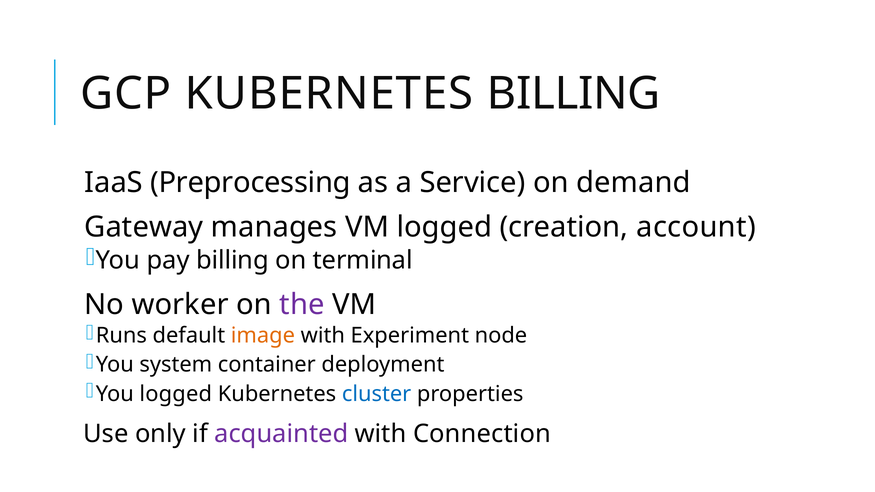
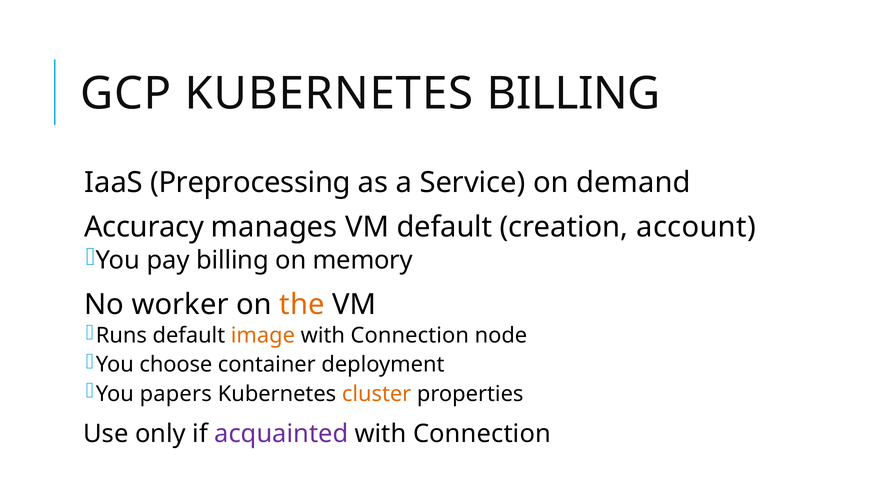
Gateway: Gateway -> Accuracy
VM logged: logged -> default
terminal: terminal -> memory
the colour: purple -> orange
Experiment at (410, 336): Experiment -> Connection
system: system -> choose
You logged: logged -> papers
cluster colour: blue -> orange
